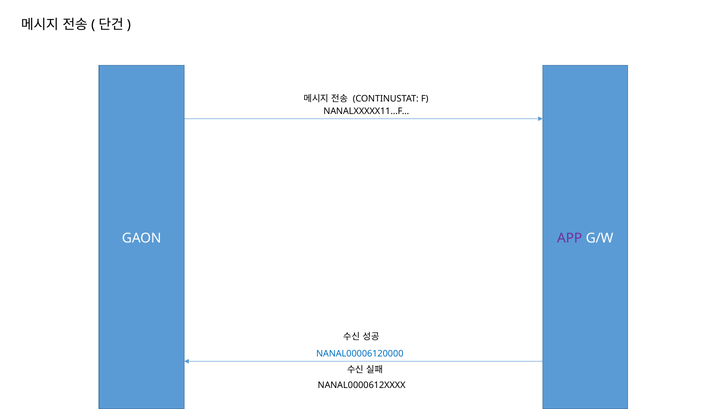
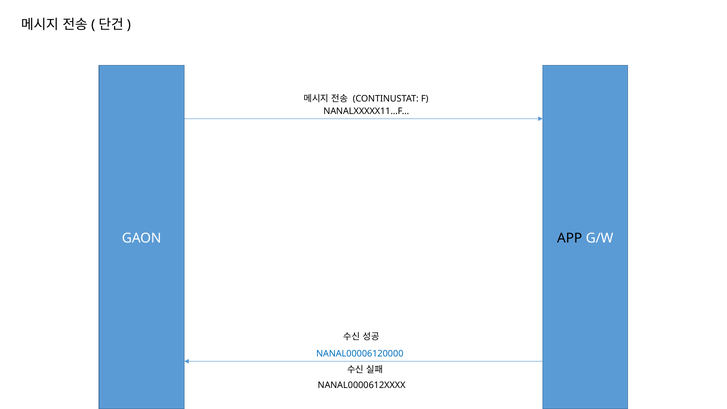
APP colour: purple -> black
